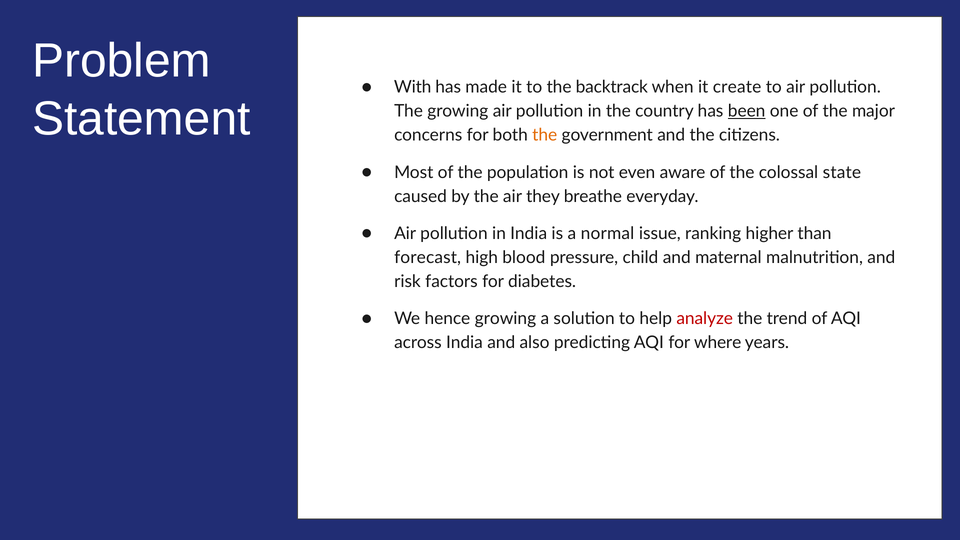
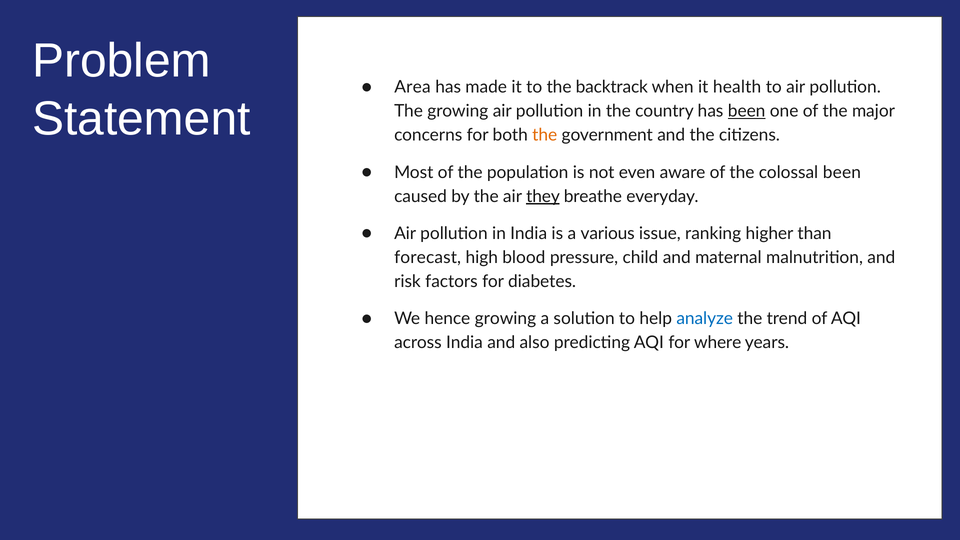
With: With -> Area
create: create -> health
colossal state: state -> been
they underline: none -> present
normal: normal -> various
analyze colour: red -> blue
